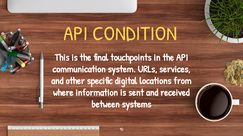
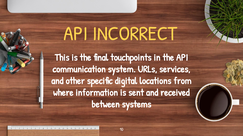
CONDITION: CONDITION -> INCORRECT
